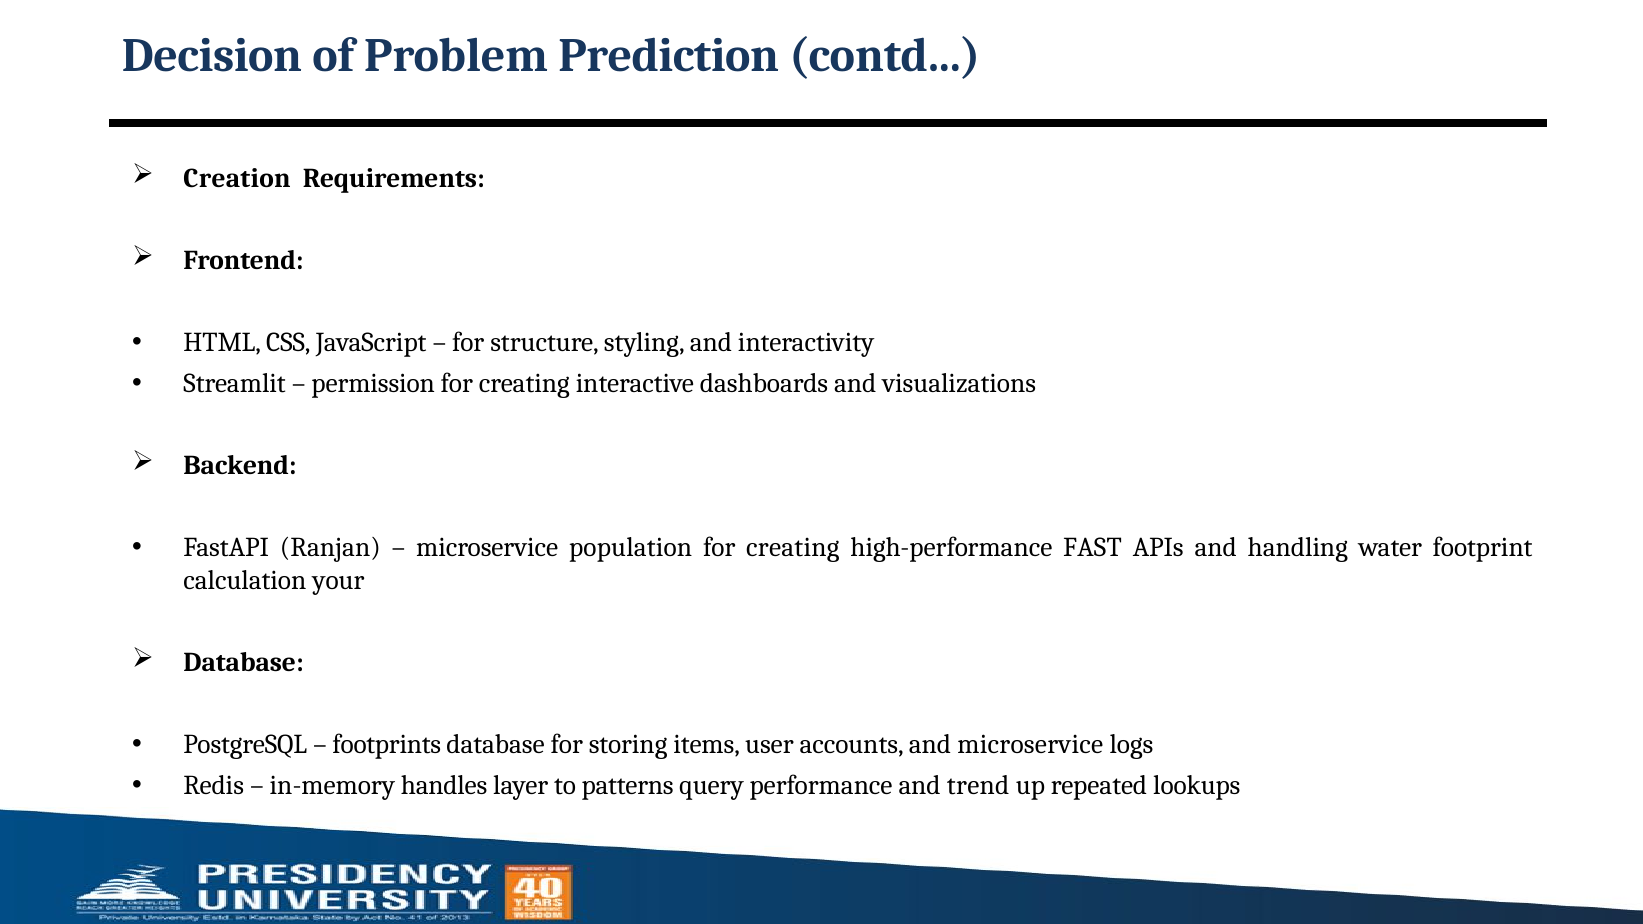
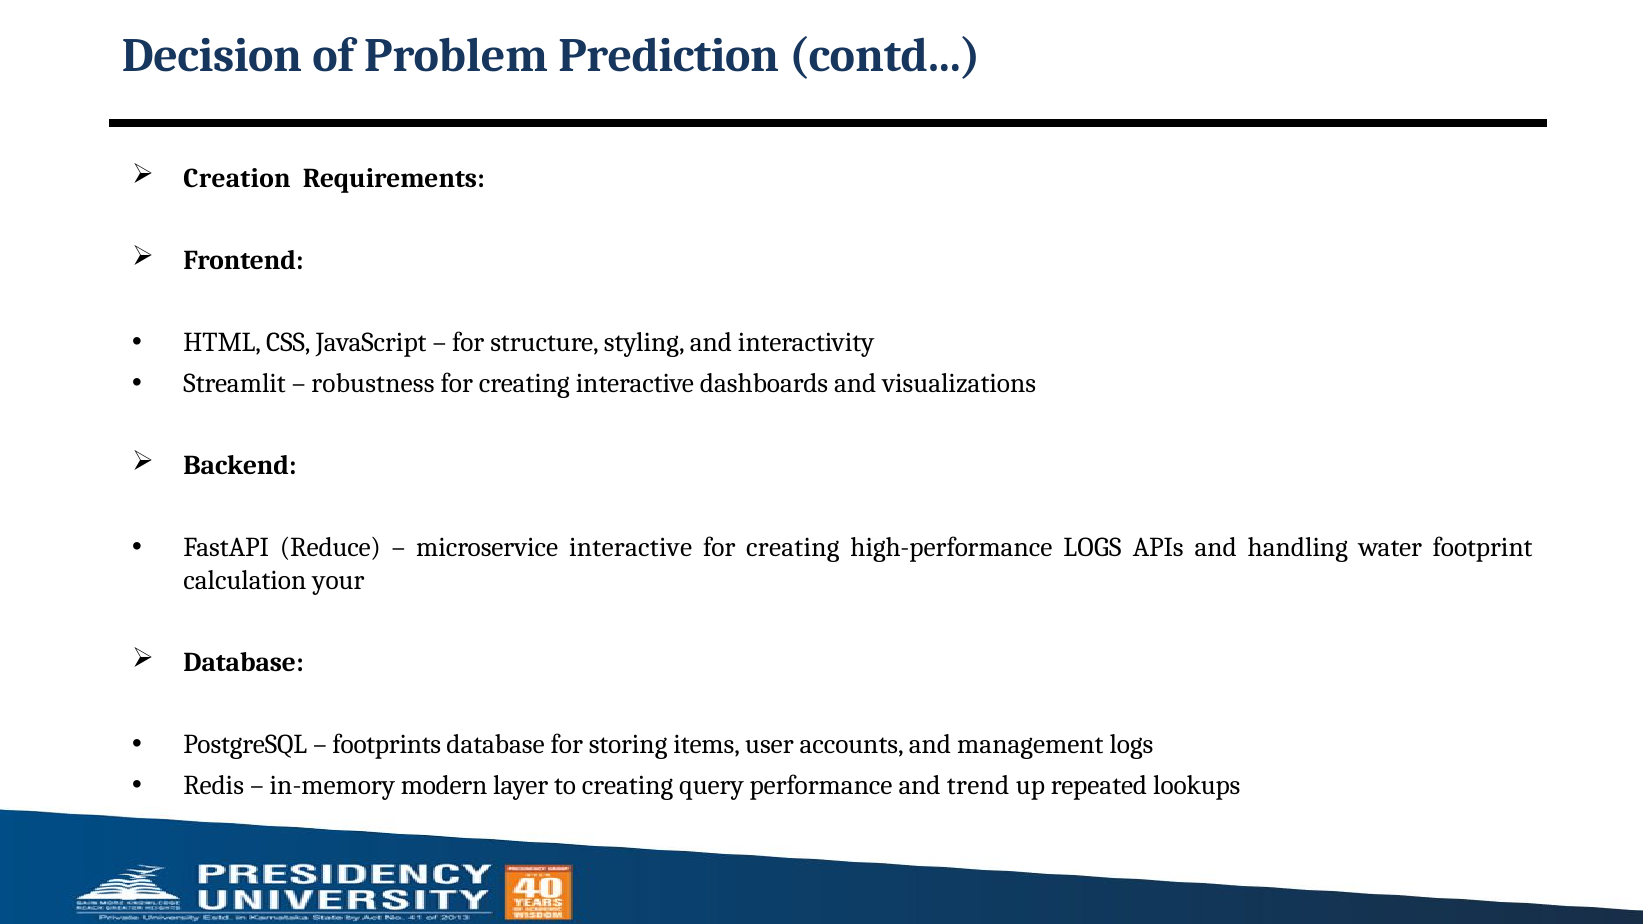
permission: permission -> robustness
Ranjan: Ranjan -> Reduce
microservice population: population -> interactive
high-performance FAST: FAST -> LOGS
and microservice: microservice -> management
handles: handles -> modern
to patterns: patterns -> creating
